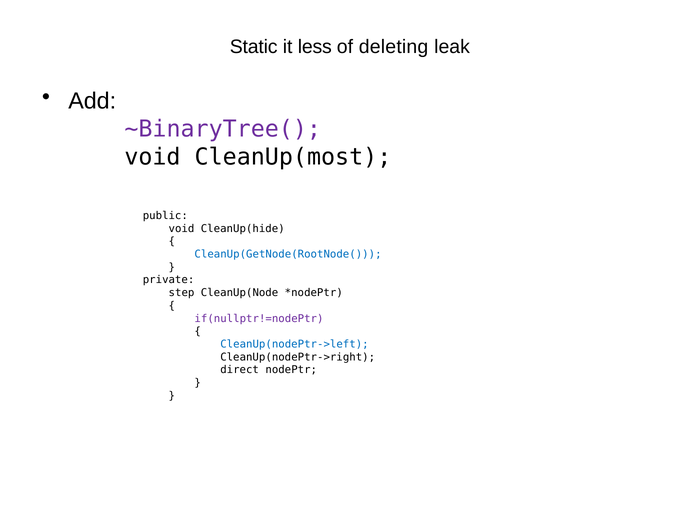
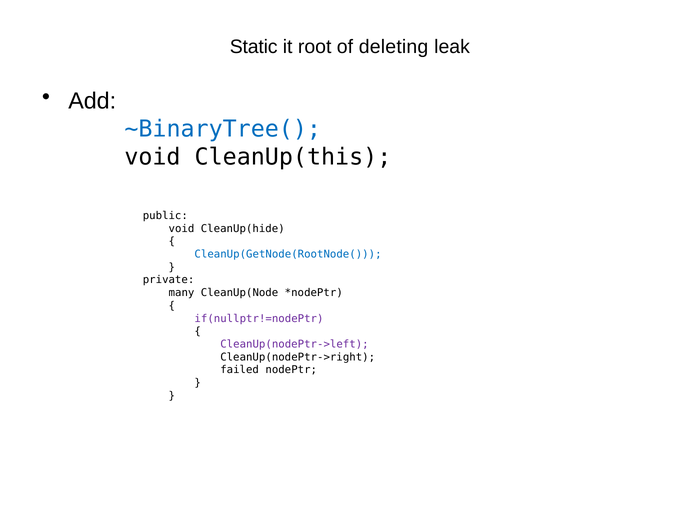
less: less -> root
~BinaryTree( colour: purple -> blue
CleanUp(most: CleanUp(most -> CleanUp(this
step: step -> many
CleanUp(nodePtr->left colour: blue -> purple
direct: direct -> failed
